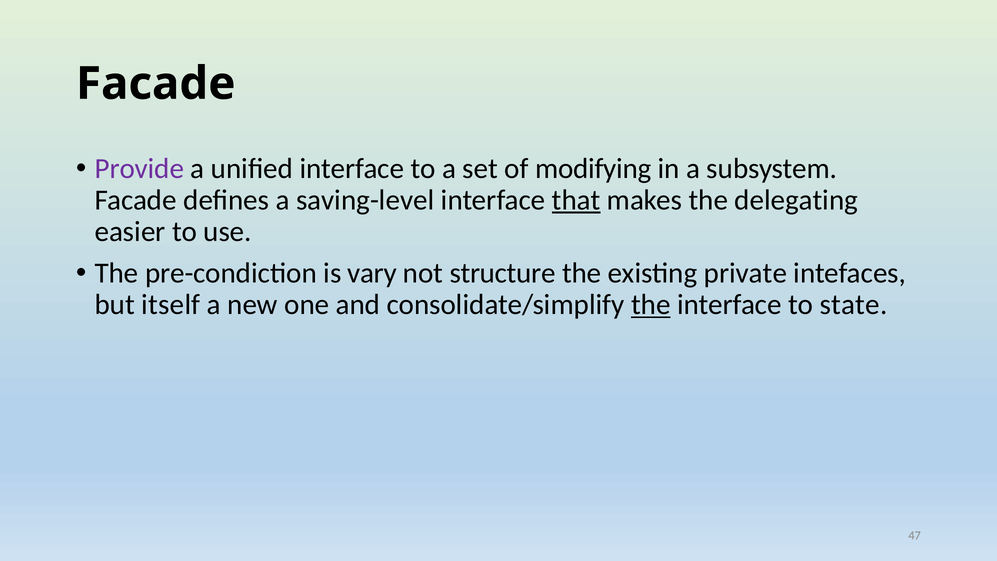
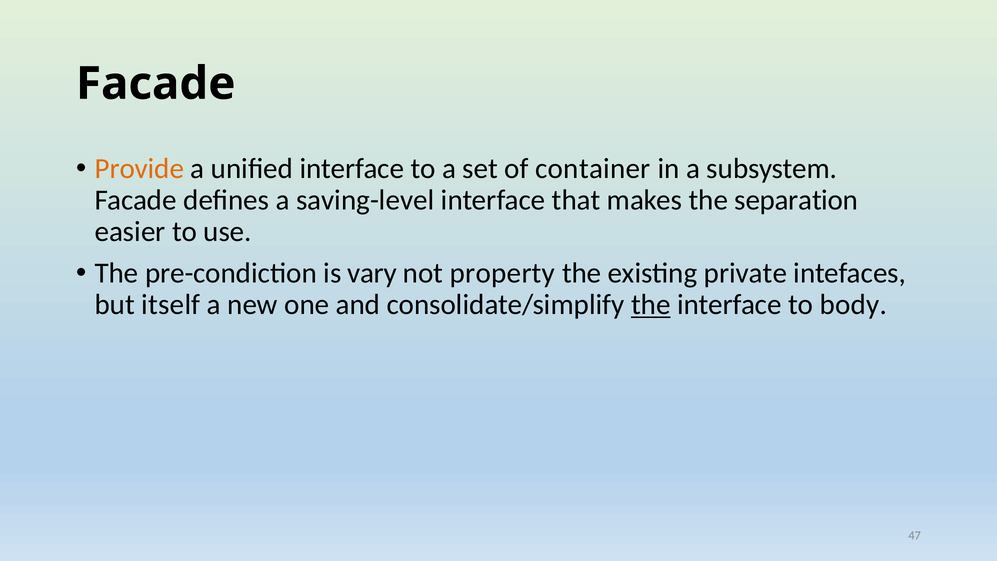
Provide colour: purple -> orange
modifying: modifying -> container
that underline: present -> none
delegating: delegating -> separation
structure: structure -> property
state: state -> body
